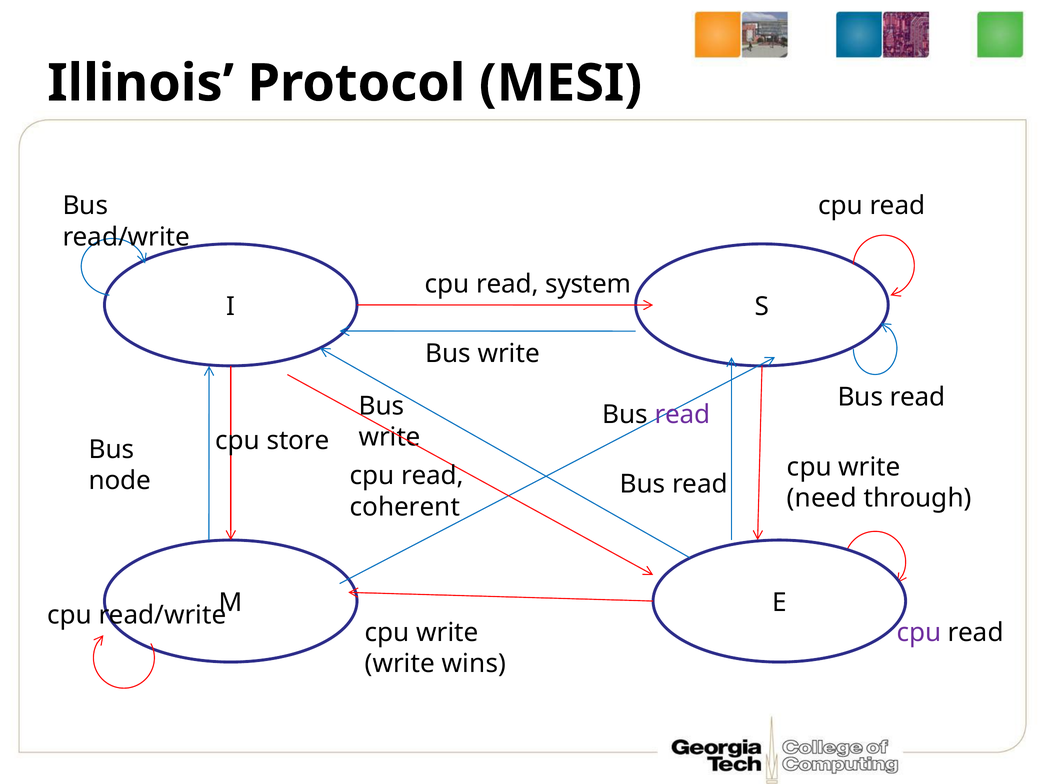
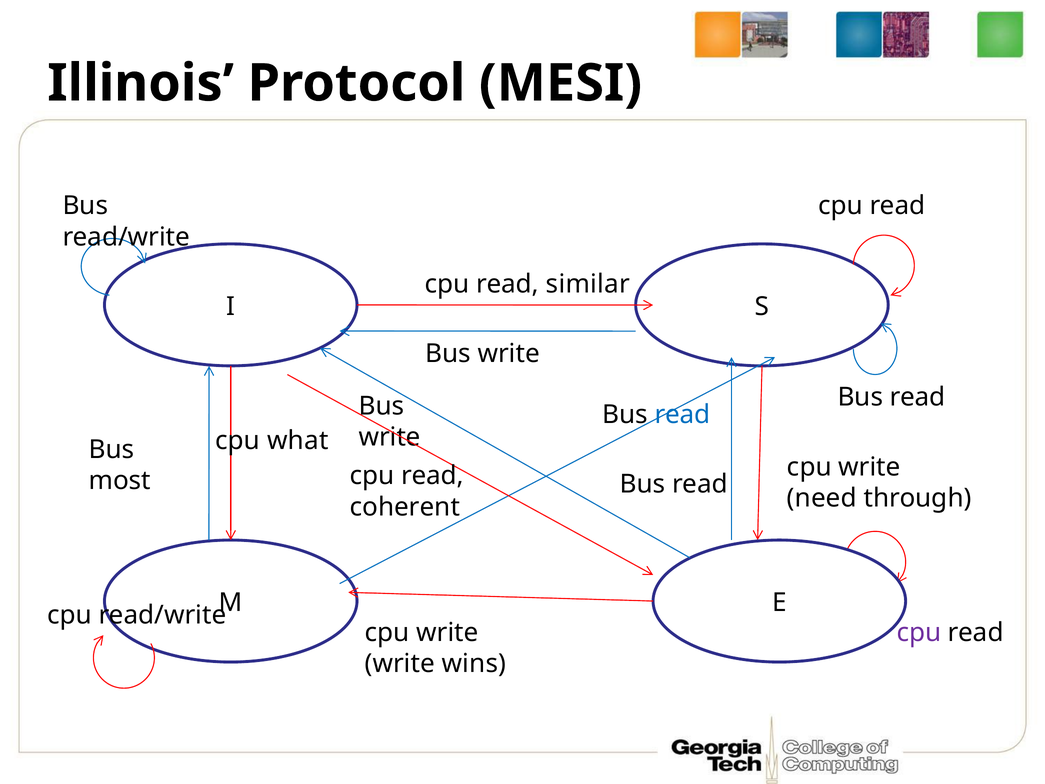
system: system -> similar
read at (683, 414) colour: purple -> blue
store: store -> what
node: node -> most
